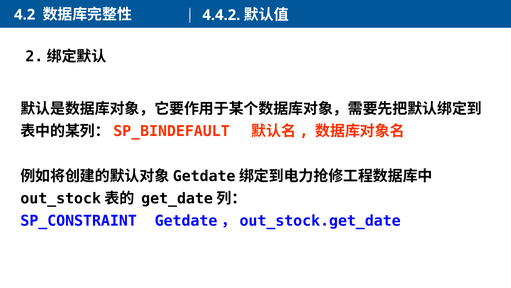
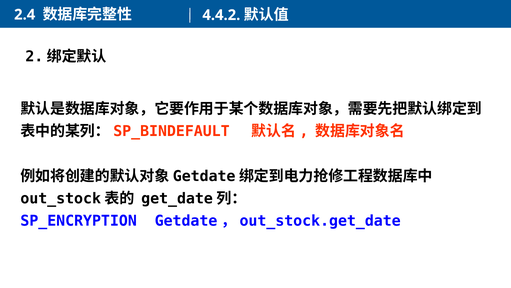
4.2: 4.2 -> 2.4
SP_CONSTRAINT: SP_CONSTRAINT -> SP_ENCRYPTION
